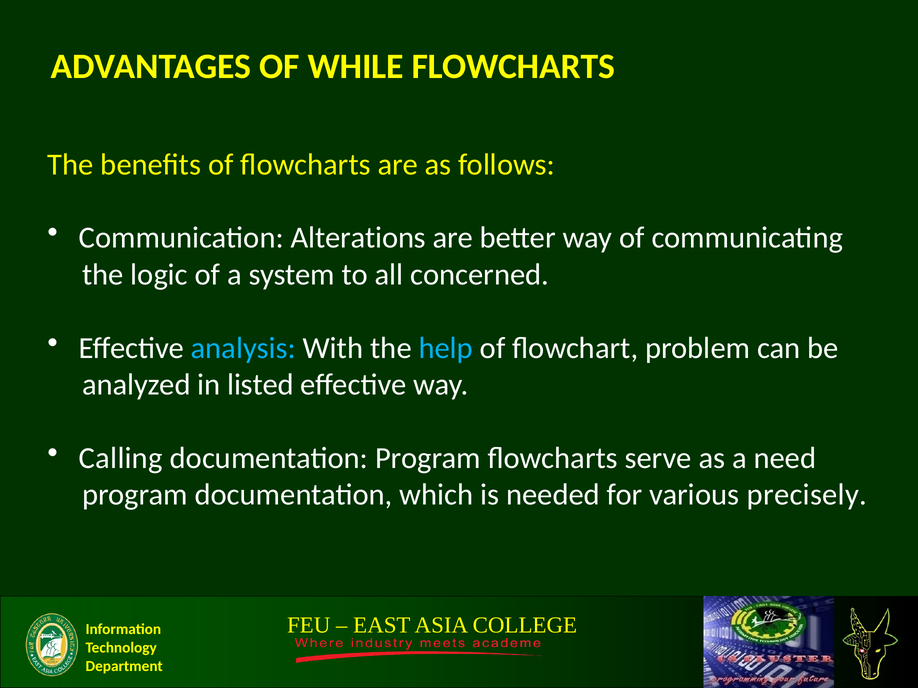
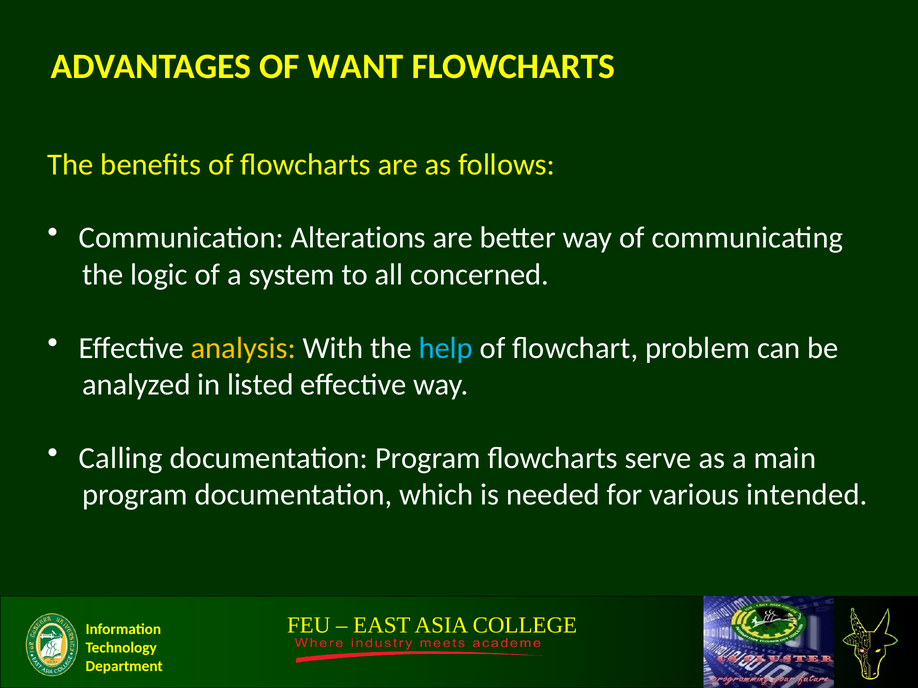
WHILE: WHILE -> WANT
analysis colour: light blue -> yellow
need: need -> main
precisely: precisely -> intended
